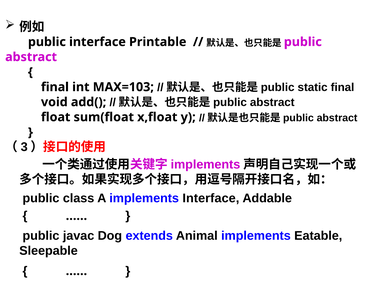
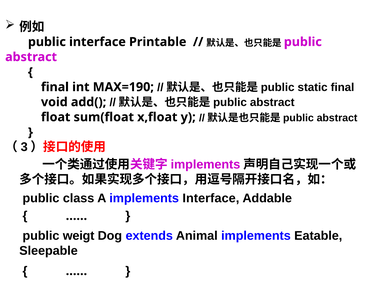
MAX=103: MAX=103 -> MAX=190
javac: javac -> weigt
